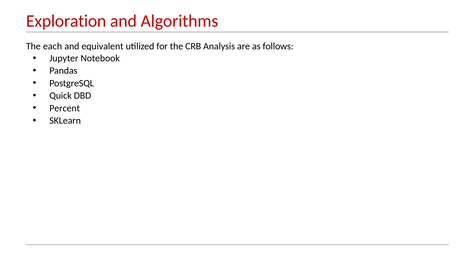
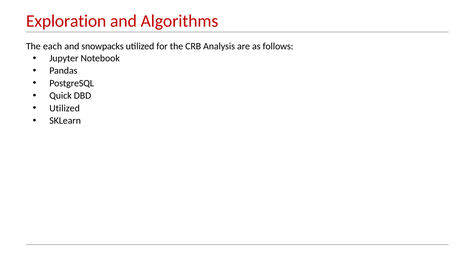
equivalent: equivalent -> snowpacks
Percent at (65, 108): Percent -> Utilized
